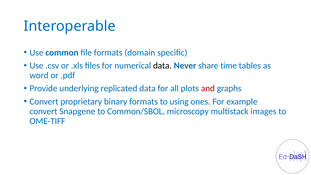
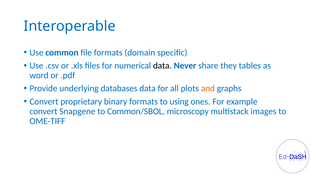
time: time -> they
replicated: replicated -> databases
and colour: red -> orange
